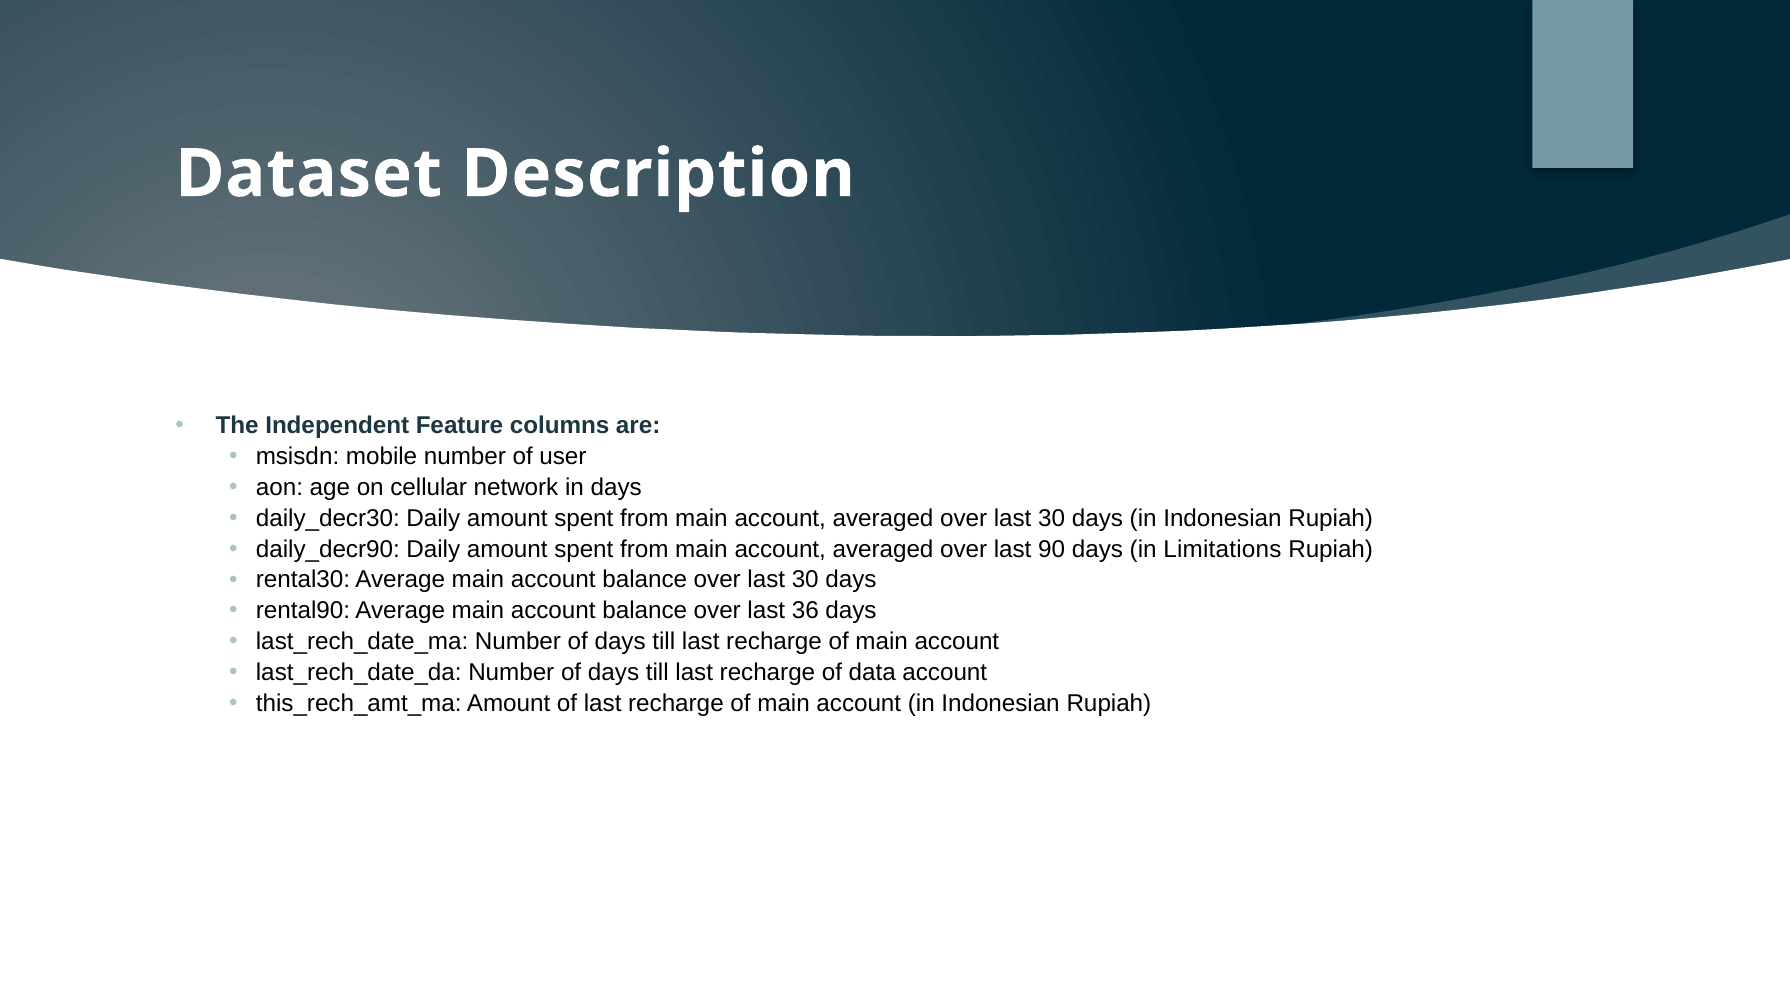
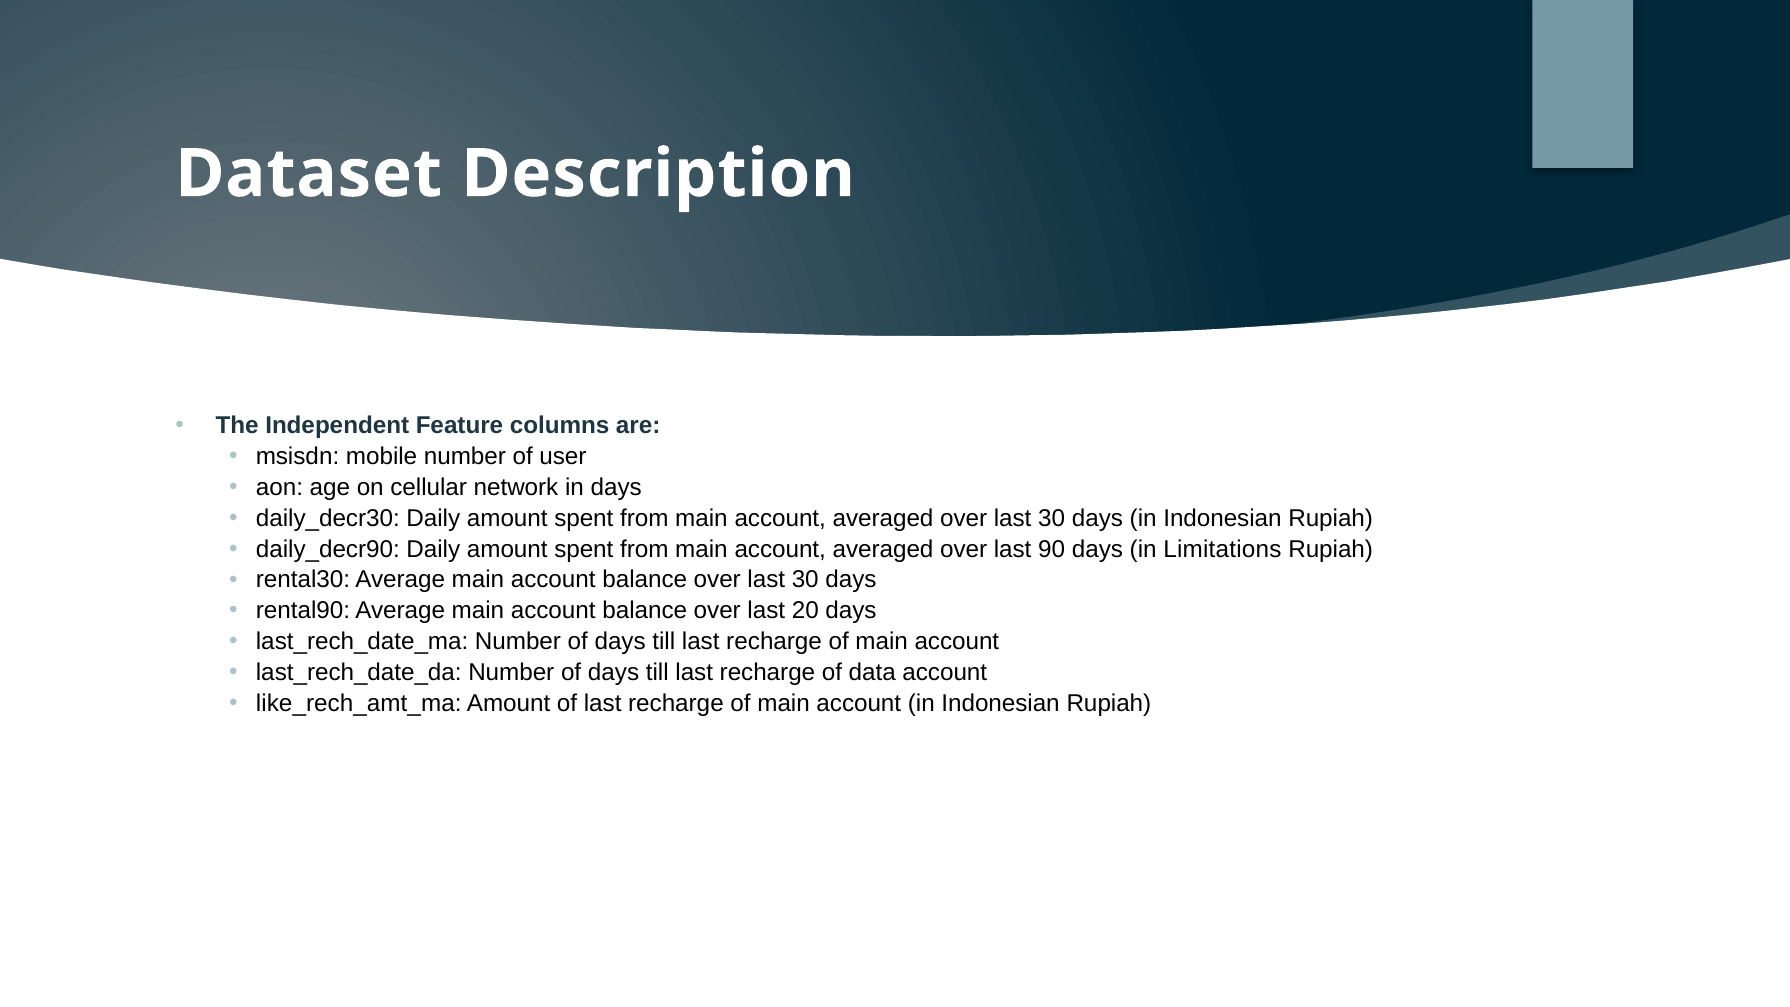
36: 36 -> 20
this_rech_amt_ma: this_rech_amt_ma -> like_rech_amt_ma
